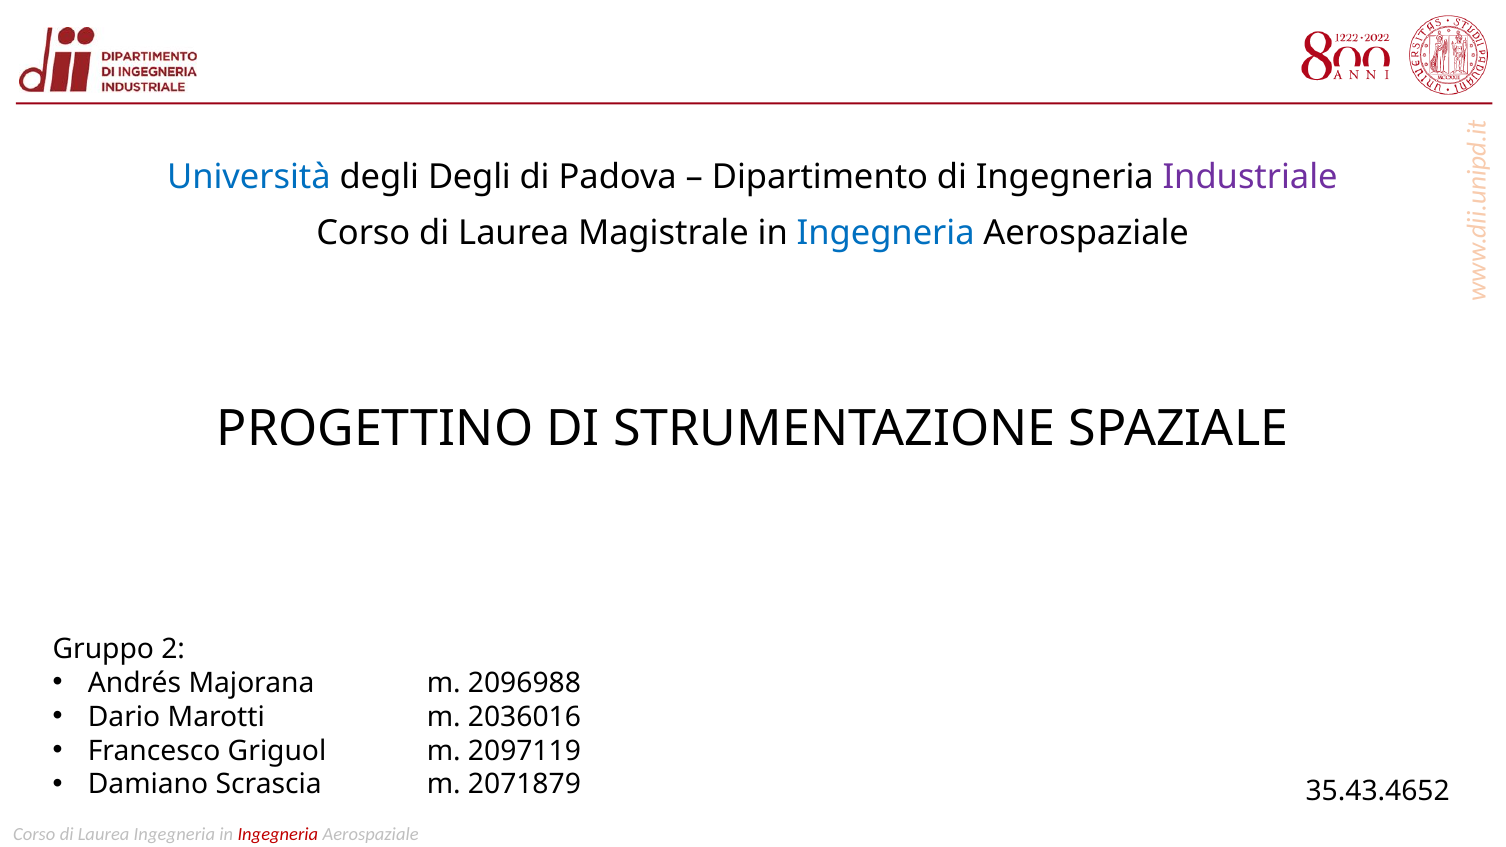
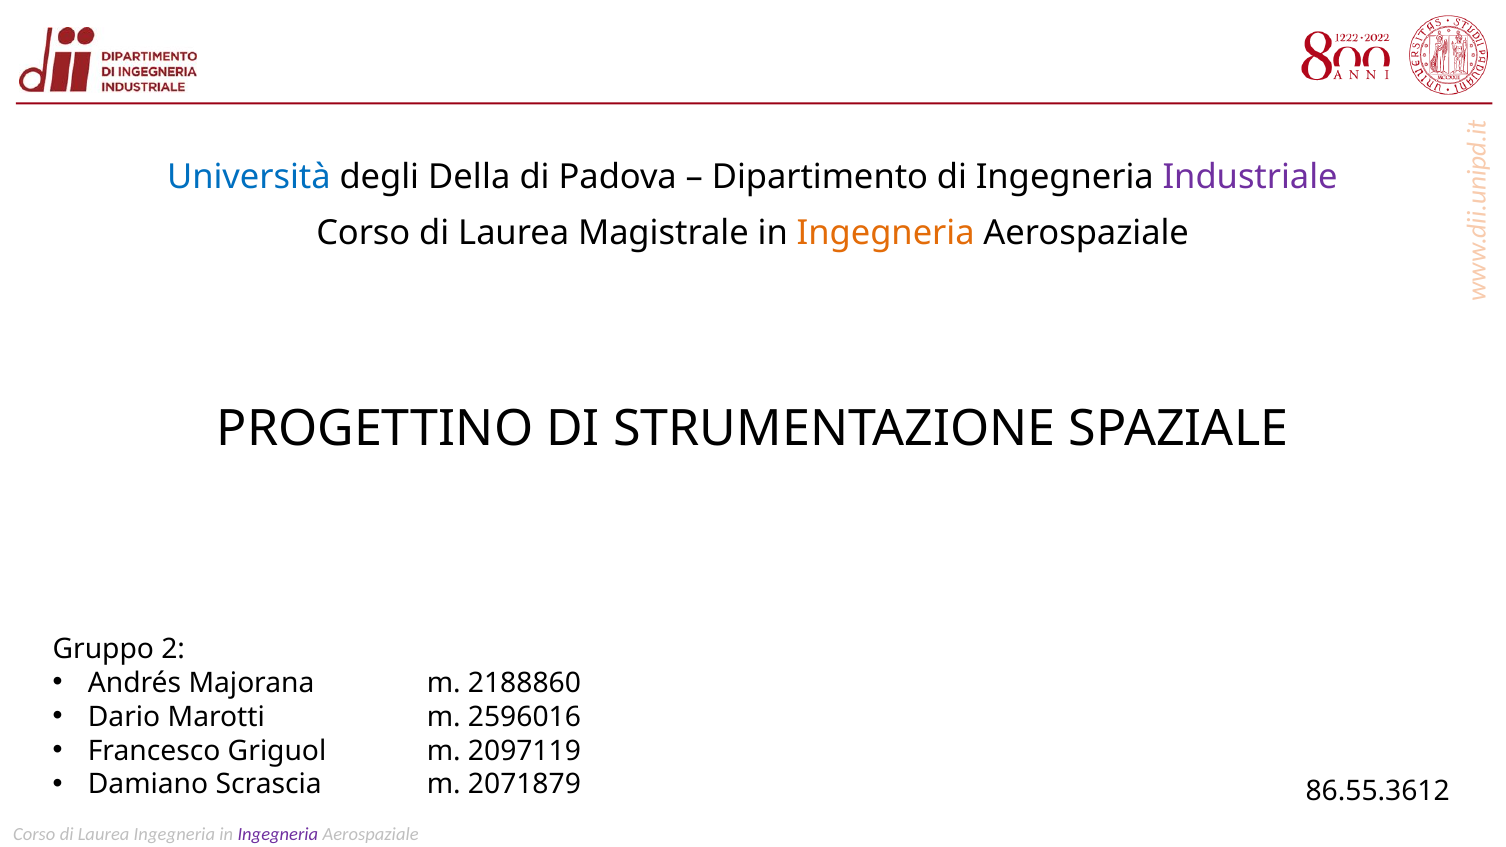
degli Degli: Degli -> Della
Ingegneria at (886, 233) colour: blue -> orange
2096988: 2096988 -> 2188860
2036016: 2036016 -> 2596016
35.43.4652: 35.43.4652 -> 86.55.3612
Ingegneria at (278, 834) colour: red -> purple
